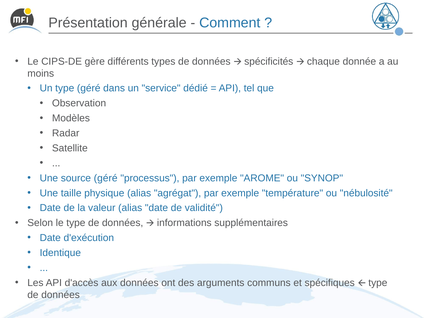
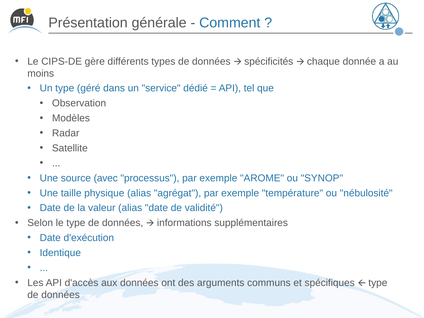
source géré: géré -> avec
